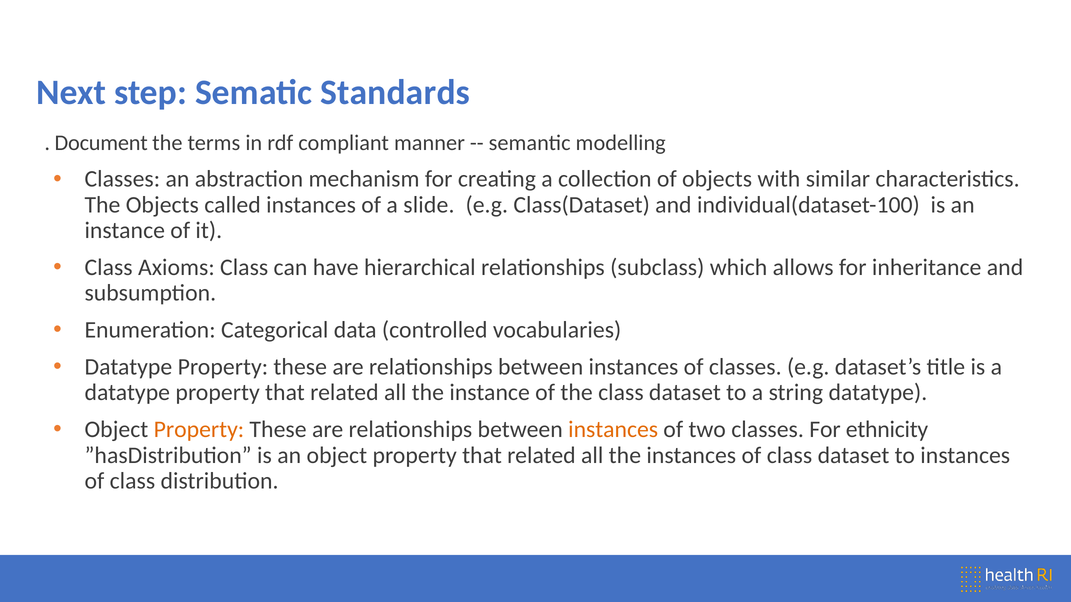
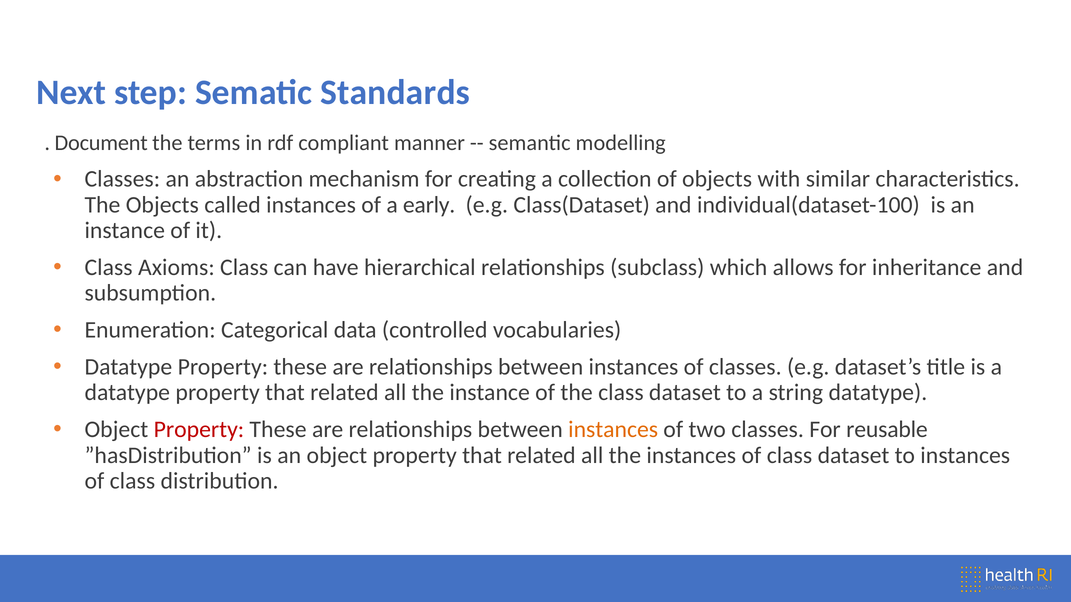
slide: slide -> early
Property at (199, 430) colour: orange -> red
ethnicity: ethnicity -> reusable
